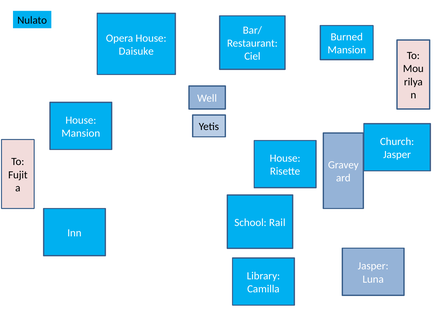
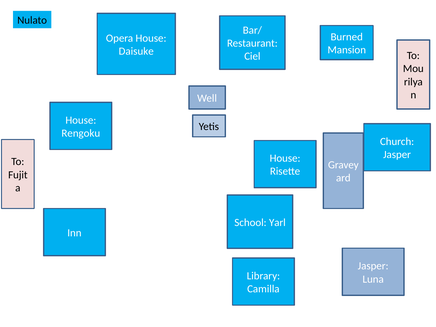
Mansion at (81, 133): Mansion -> Rengoku
Rail: Rail -> Yarl
